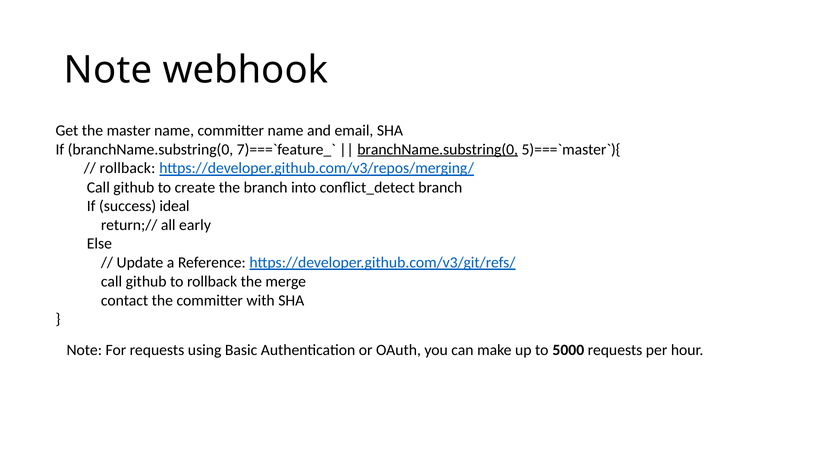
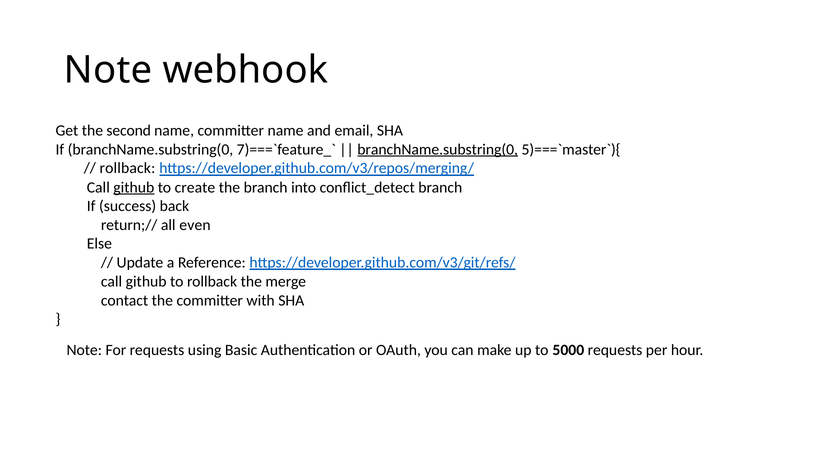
master: master -> second
github at (134, 187) underline: none -> present
ideal: ideal -> back
early: early -> even
